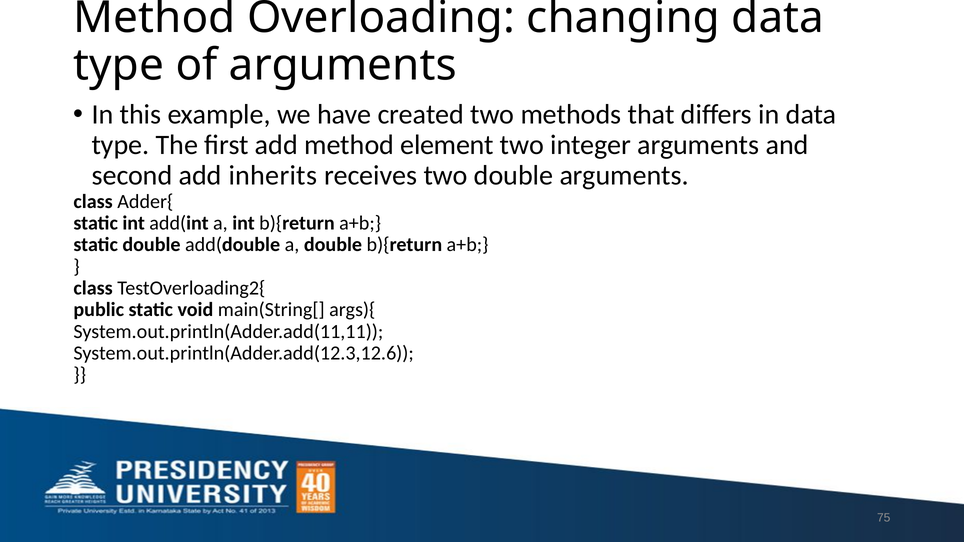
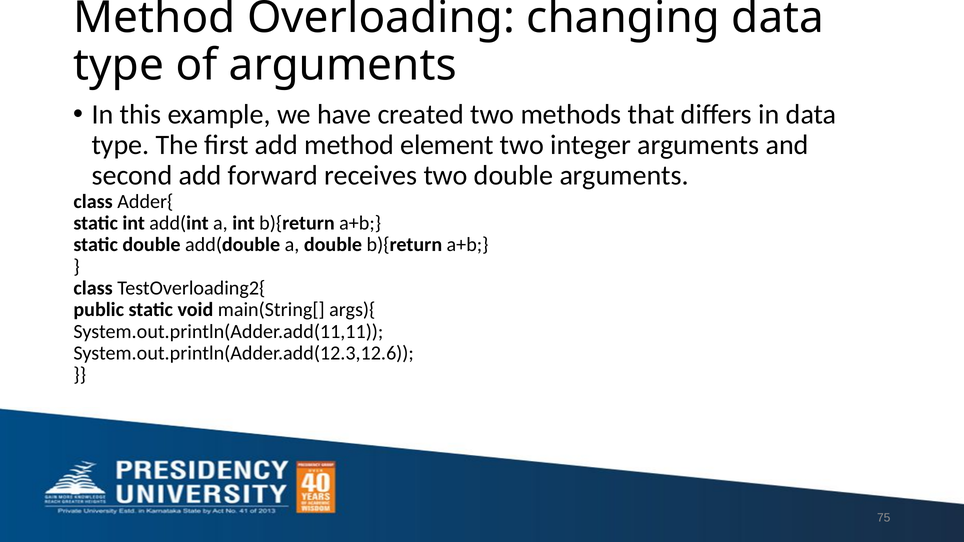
inherits: inherits -> forward
